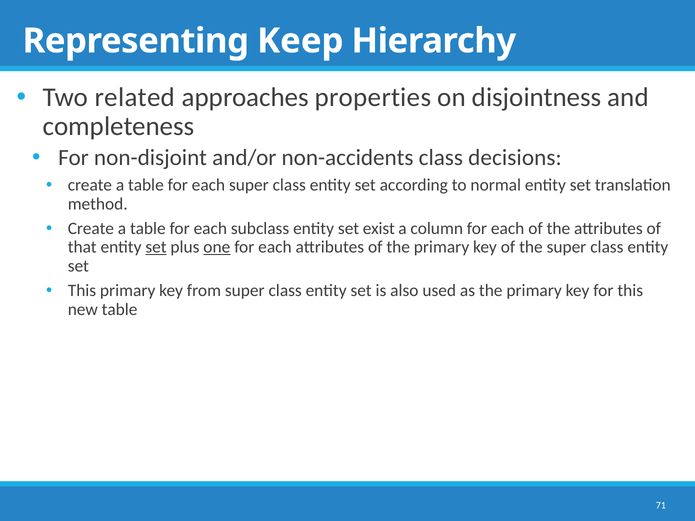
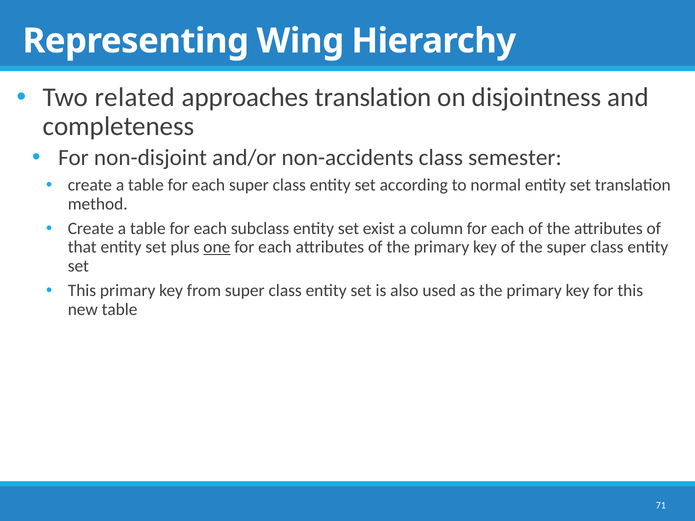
Keep: Keep -> Wing
approaches properties: properties -> translation
decisions: decisions -> semester
set at (156, 247) underline: present -> none
